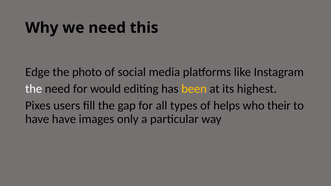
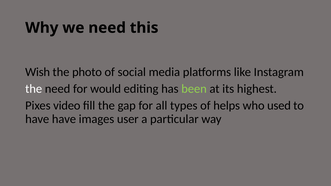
Edge: Edge -> Wish
been colour: yellow -> light green
users: users -> video
their: their -> used
only: only -> user
